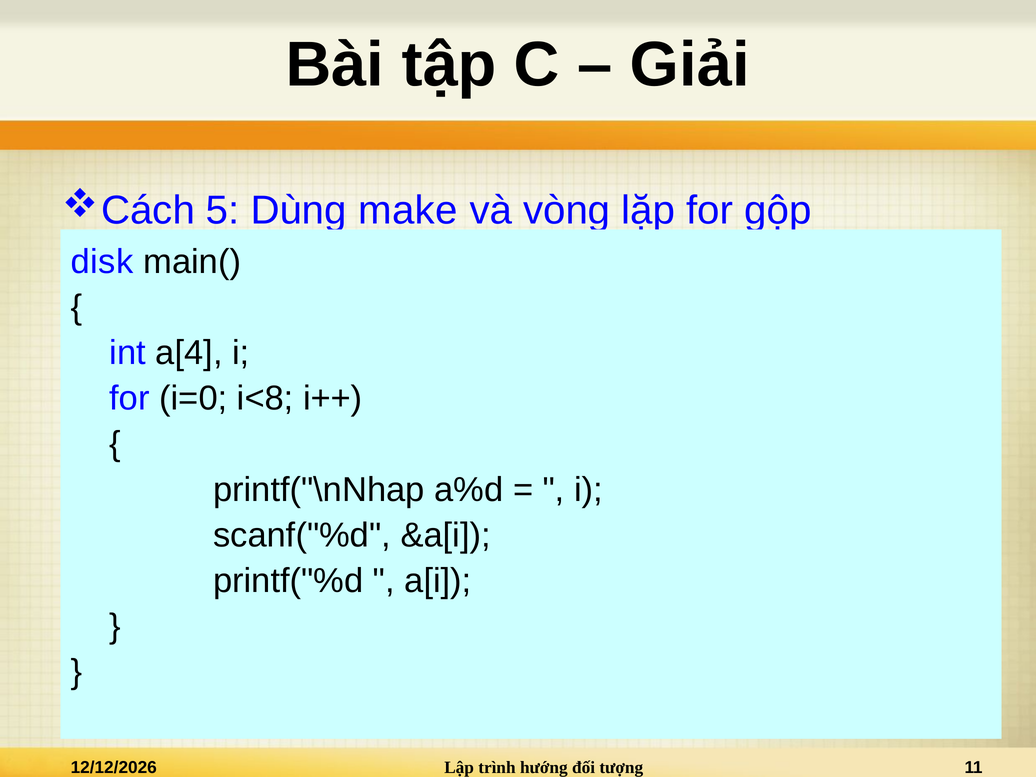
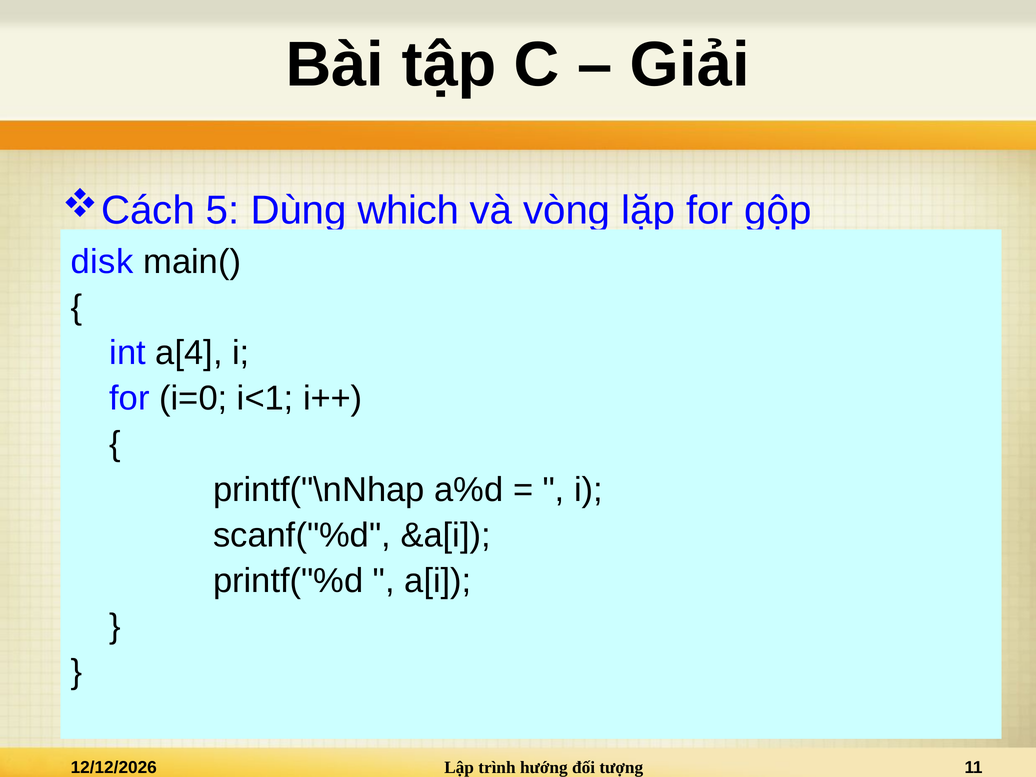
make: make -> which
i<8: i<8 -> i<1
